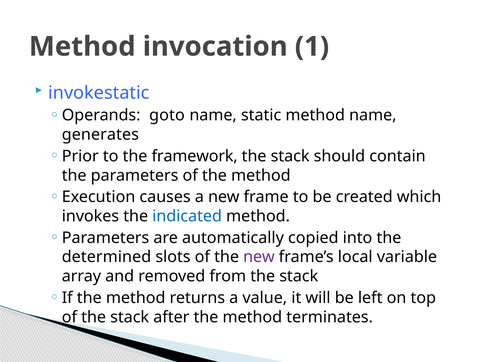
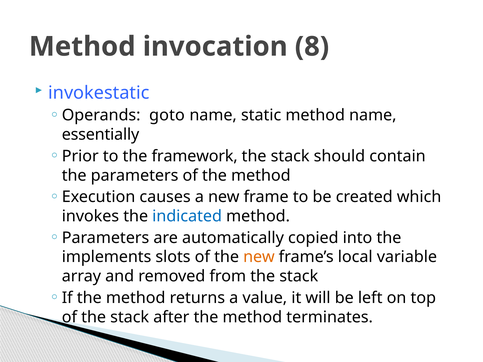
1: 1 -> 8
generates: generates -> essentially
determined: determined -> implements
new at (259, 257) colour: purple -> orange
